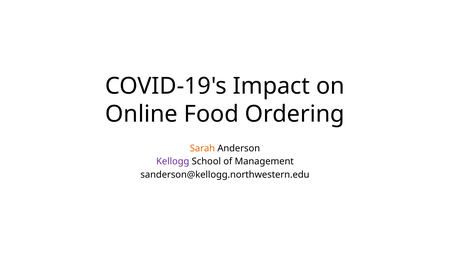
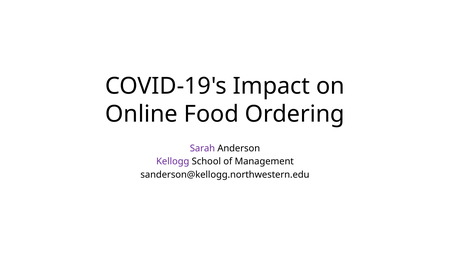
Sarah colour: orange -> purple
